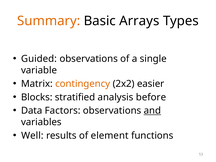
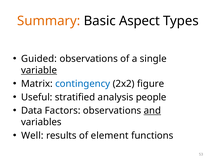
Arrays: Arrays -> Aspect
variable underline: none -> present
contingency colour: orange -> blue
easier: easier -> figure
Blocks: Blocks -> Useful
before: before -> people
